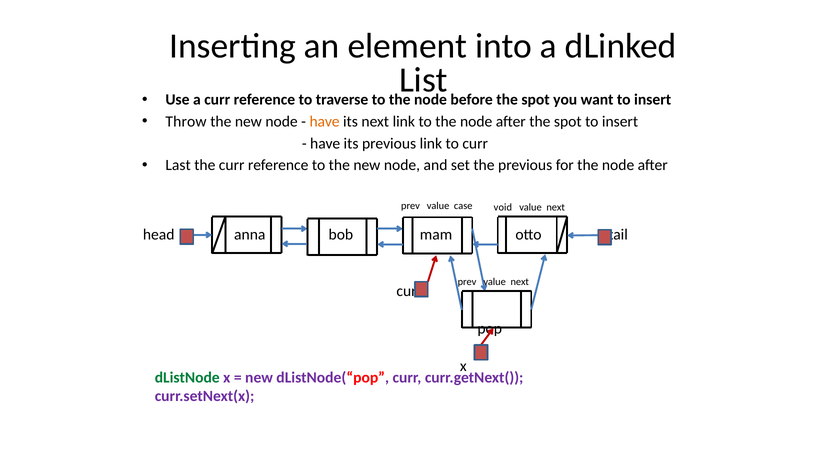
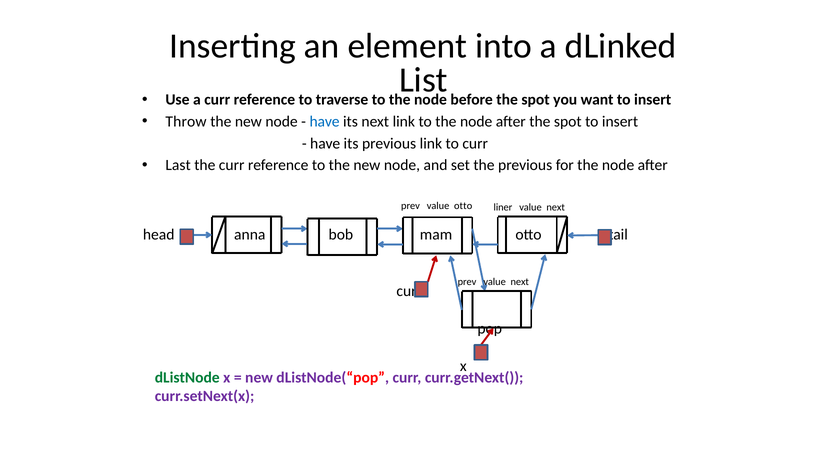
have at (325, 121) colour: orange -> blue
value case: case -> otto
void: void -> liner
